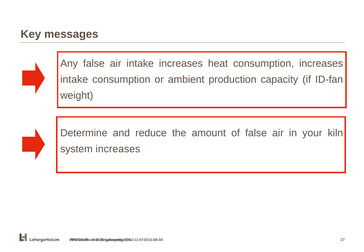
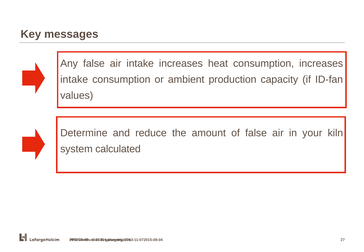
weight: weight -> values
system increases: increases -> calculated
